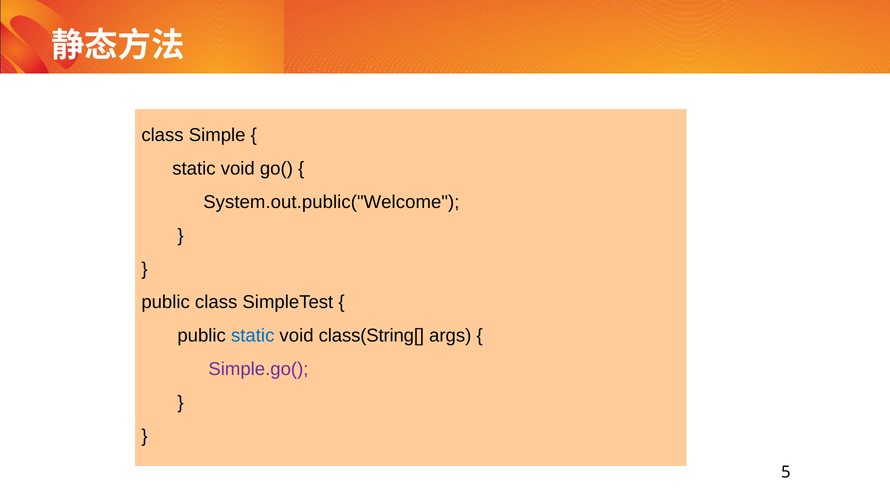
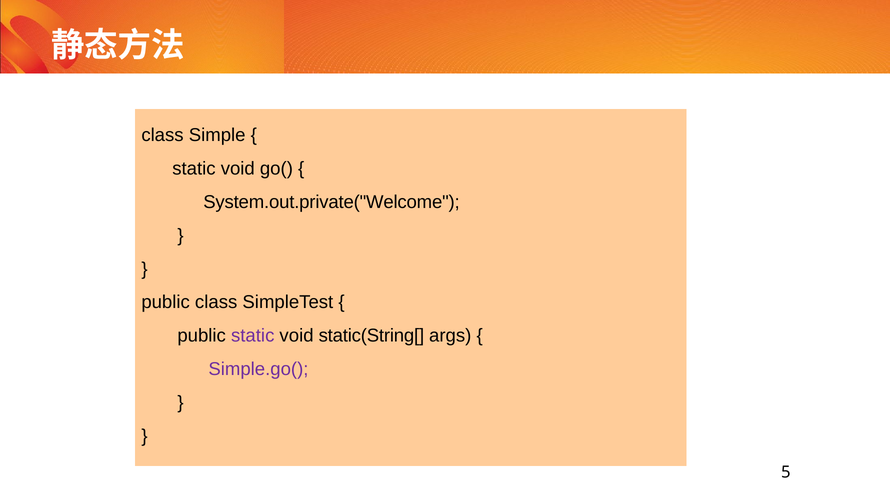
System.out.public("Welcome: System.out.public("Welcome -> System.out.private("Welcome
static at (253, 335) colour: blue -> purple
class(String[: class(String[ -> static(String[
